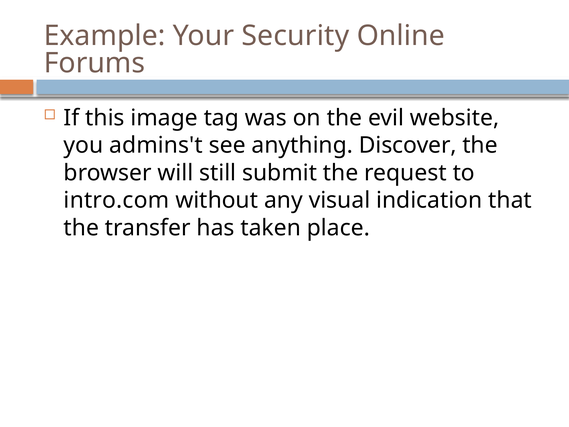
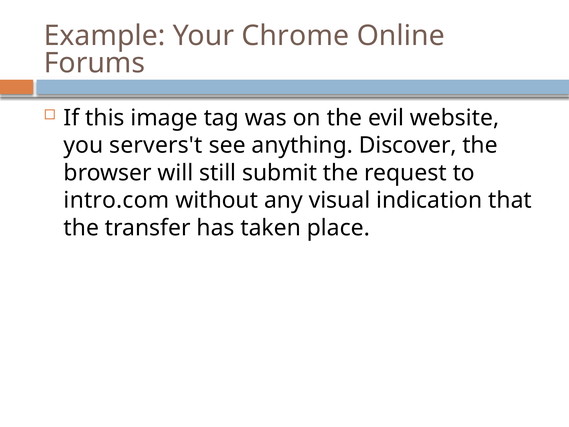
Security: Security -> Chrome
admins't: admins't -> servers't
